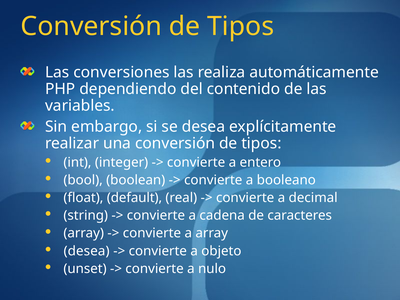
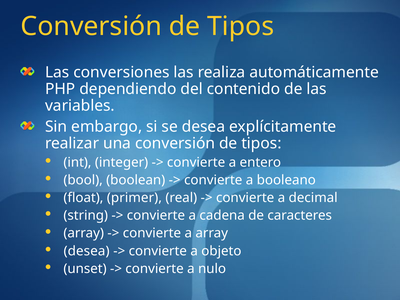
default: default -> primer
